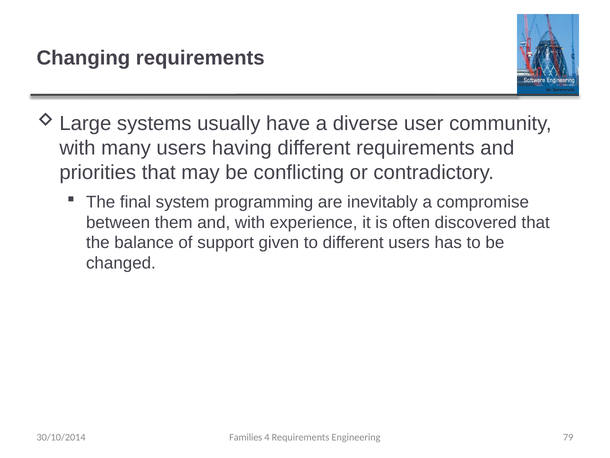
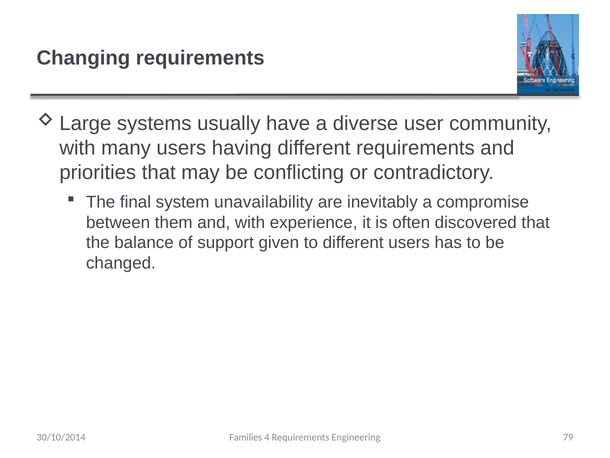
programming: programming -> unavailability
